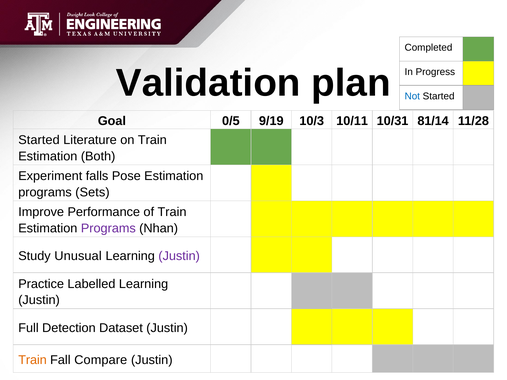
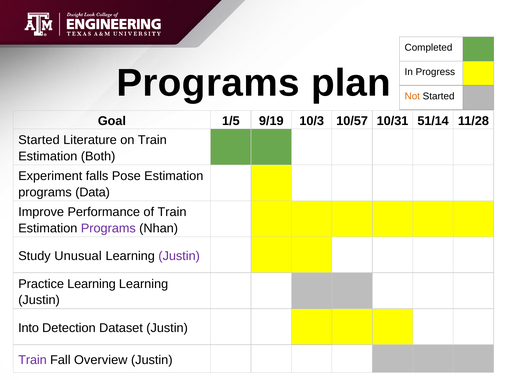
Validation at (208, 83): Validation -> Programs
Not colour: blue -> orange
0/5: 0/5 -> 1/5
10/11: 10/11 -> 10/57
81/14: 81/14 -> 51/14
Sets: Sets -> Data
Practice Labelled: Labelled -> Learning
Full: Full -> Into
Train at (33, 360) colour: orange -> purple
Compare: Compare -> Overview
